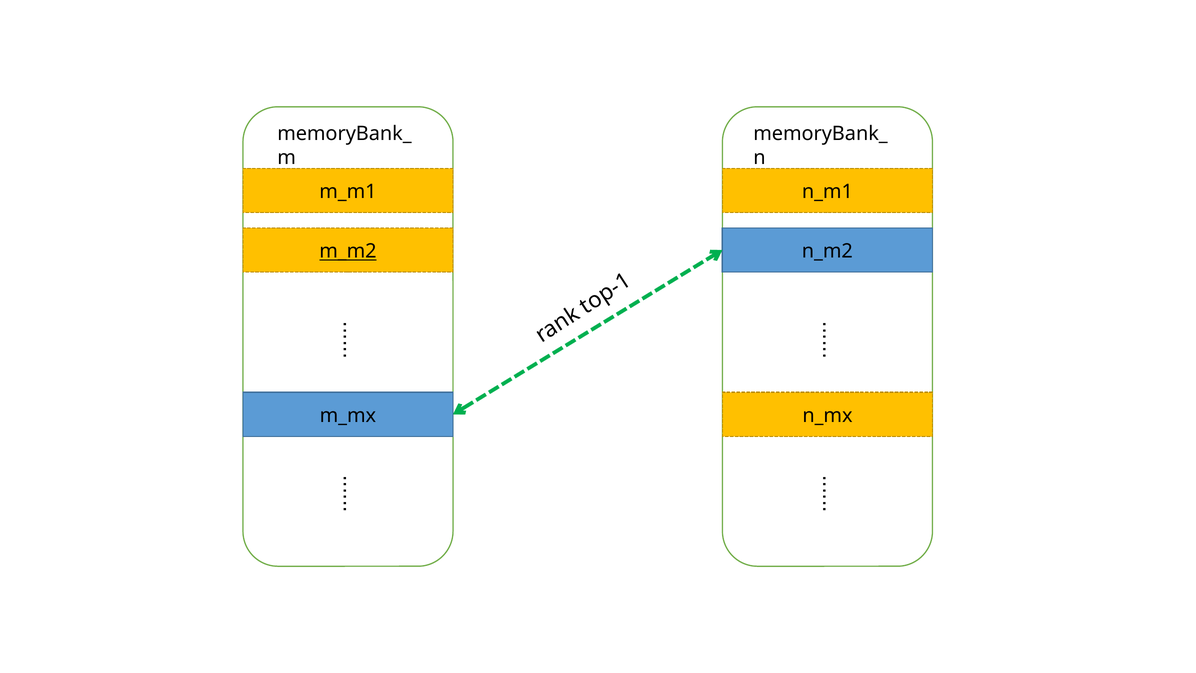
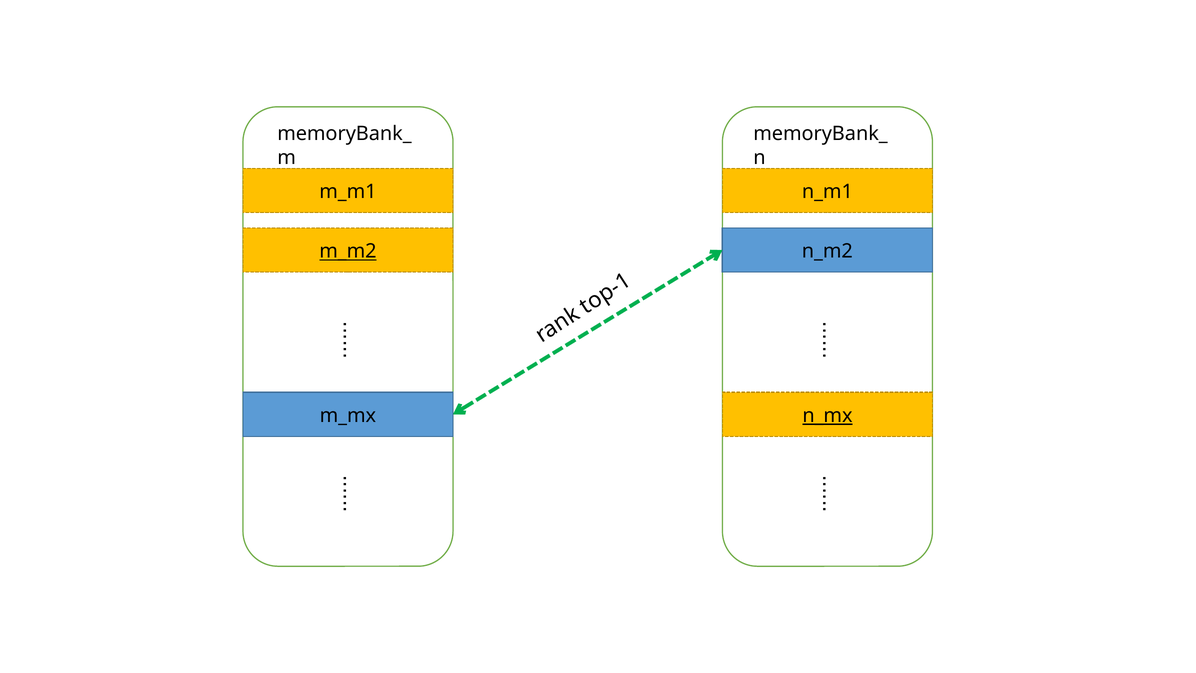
n_mx underline: none -> present
